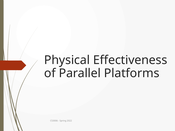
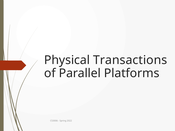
Effectiveness: Effectiveness -> Transactions
